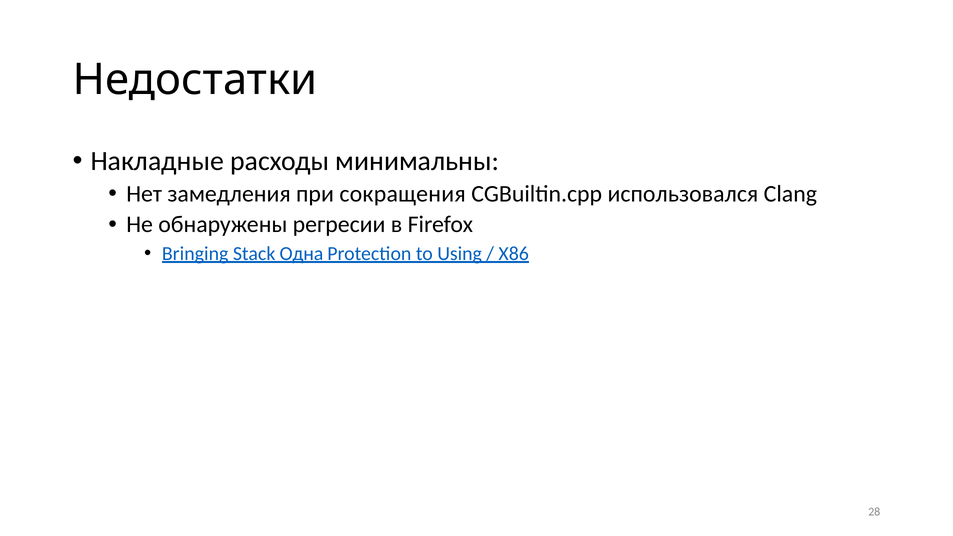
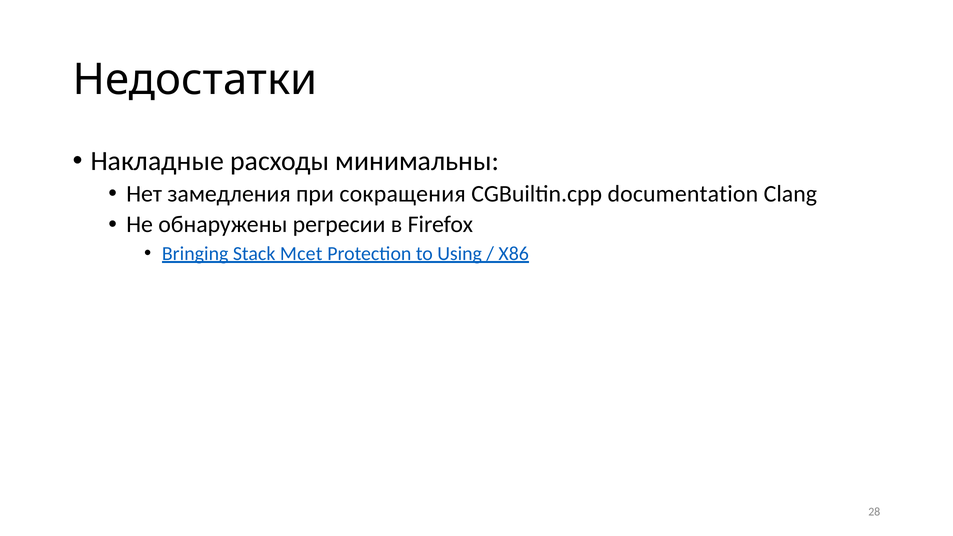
использовался: использовался -> documentation
Одна: Одна -> Mcet
